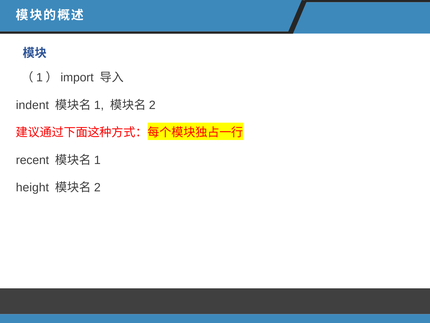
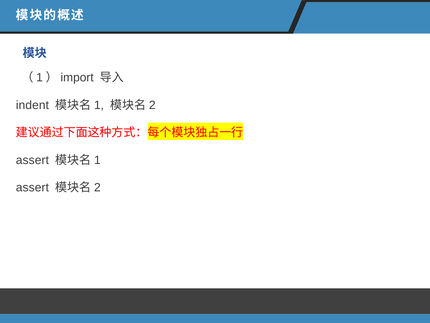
recent at (32, 160): recent -> assert
height at (32, 187): height -> assert
